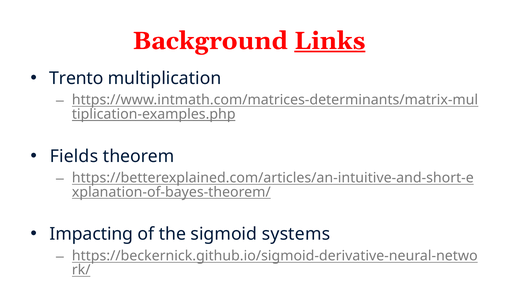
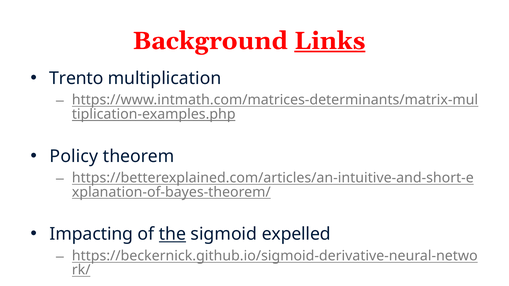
Fields: Fields -> Policy
the underline: none -> present
systems: systems -> expelled
